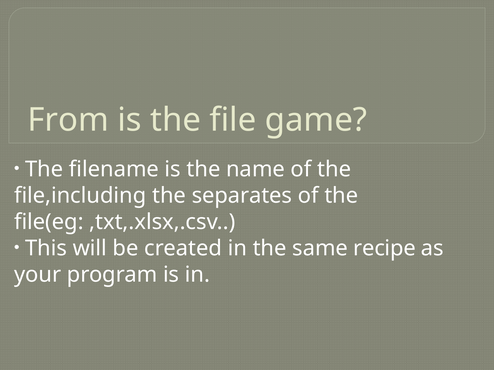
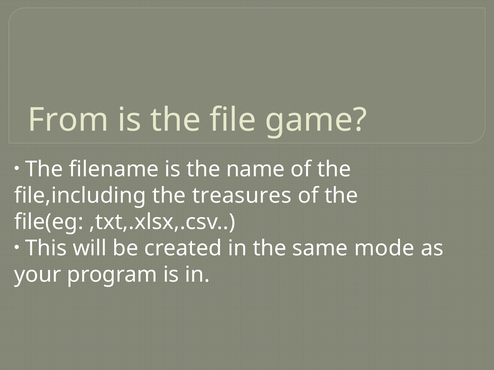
separates: separates -> treasures
recipe: recipe -> mode
